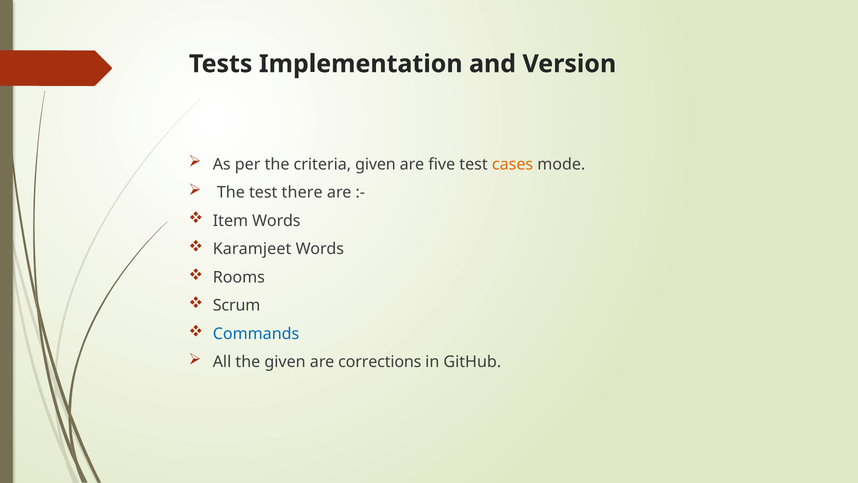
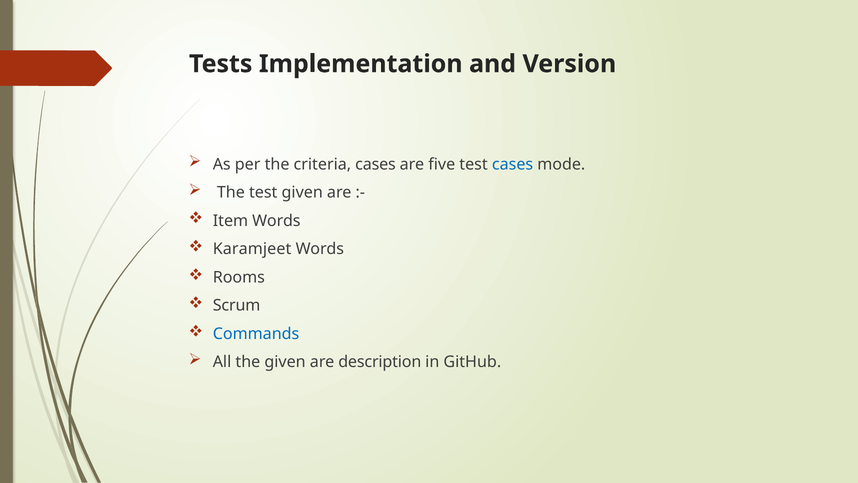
criteria given: given -> cases
cases at (513, 164) colour: orange -> blue
test there: there -> given
corrections: corrections -> description
